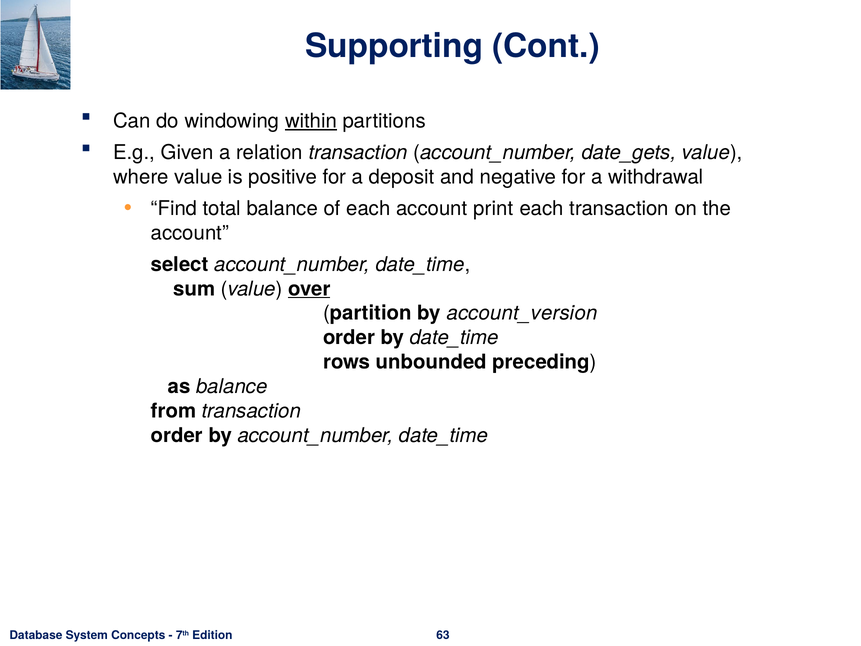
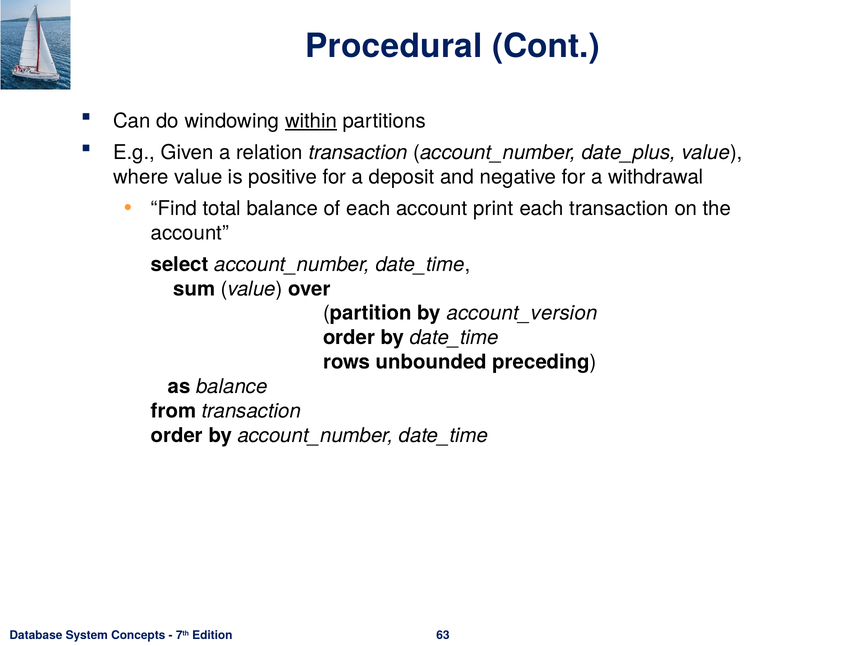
Supporting: Supporting -> Procedural
date_gets: date_gets -> date_plus
over underline: present -> none
